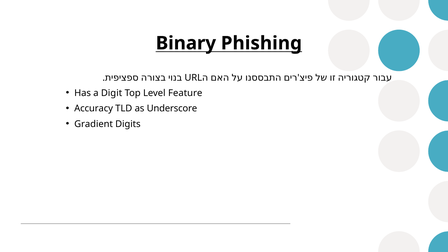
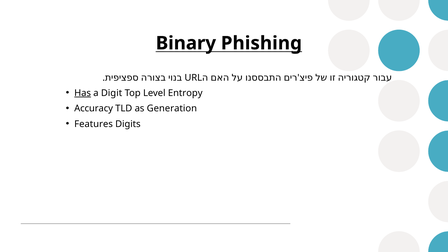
Has underline: none -> present
Feature: Feature -> Entropy
Underscore: Underscore -> Generation
Gradient: Gradient -> Features
